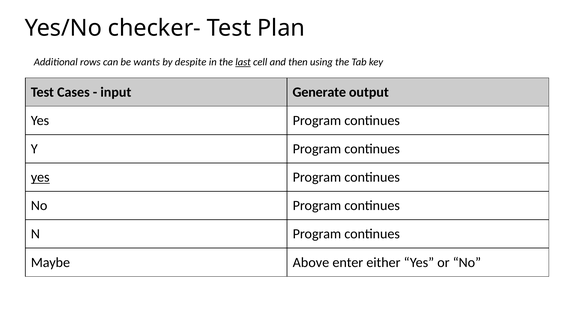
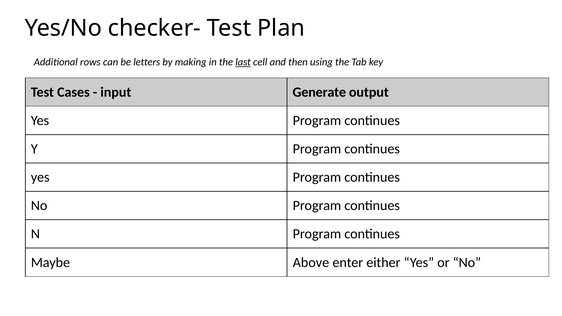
wants: wants -> letters
despite: despite -> making
yes at (40, 177) underline: present -> none
